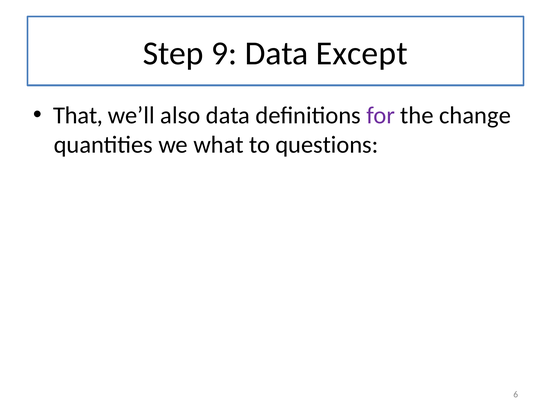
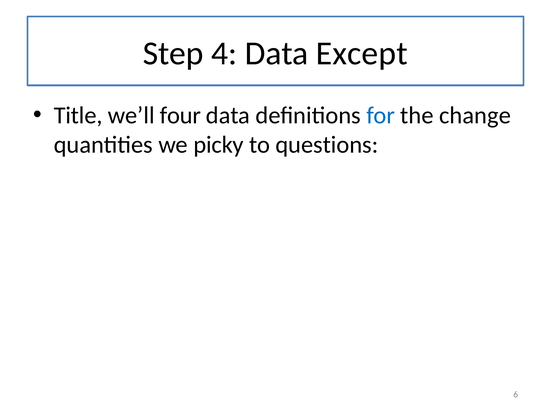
9: 9 -> 4
That: That -> Title
also: also -> four
for colour: purple -> blue
what: what -> picky
